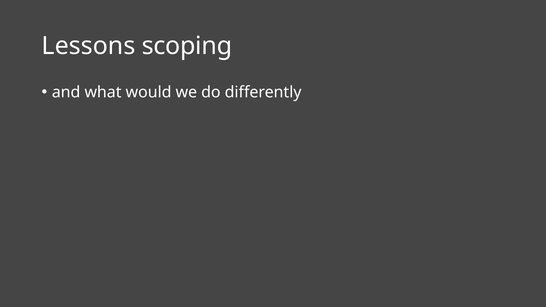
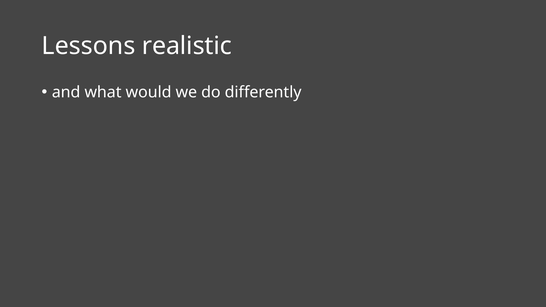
scoping: scoping -> realistic
